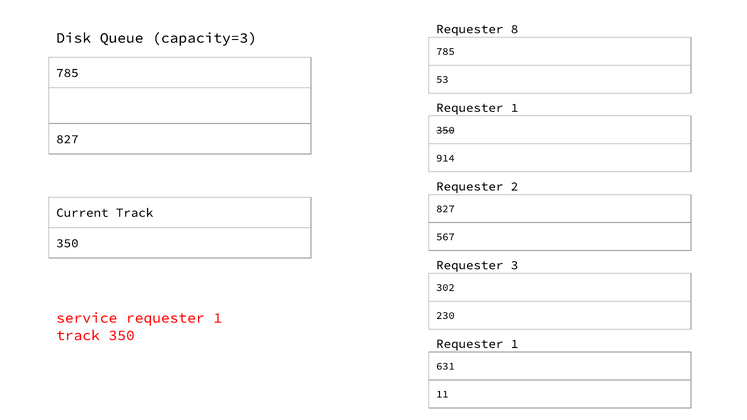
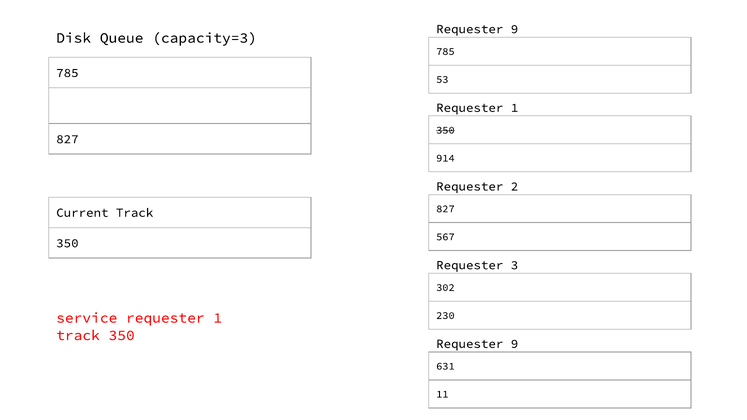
8 at (515, 29): 8 -> 9
1 at (515, 344): 1 -> 9
